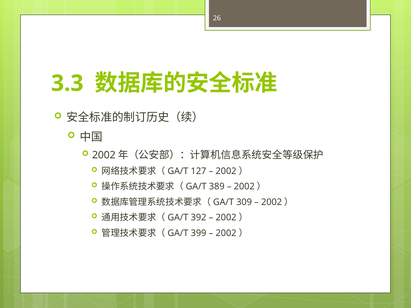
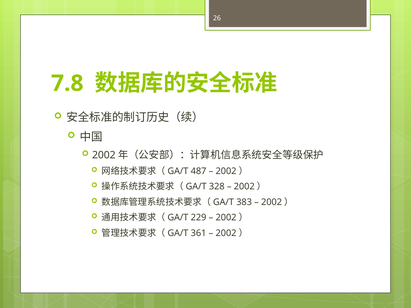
3.3: 3.3 -> 7.8
127: 127 -> 487
389: 389 -> 328
309: 309 -> 383
392: 392 -> 229
399: 399 -> 361
